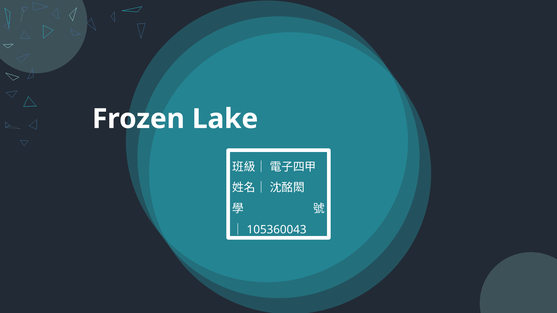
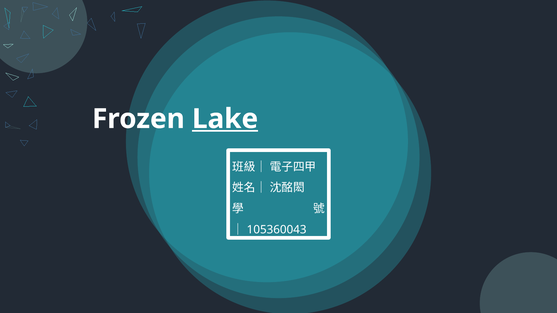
Lake underline: none -> present
